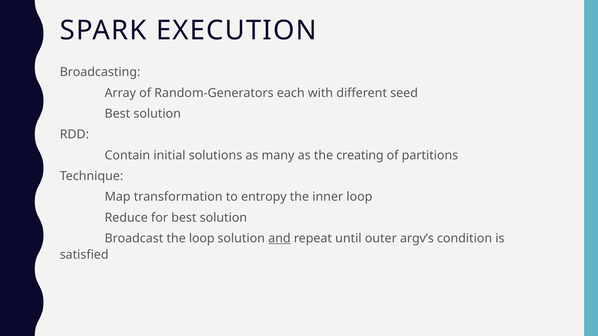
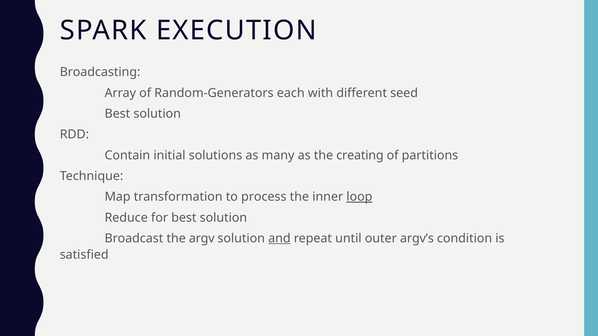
entropy: entropy -> process
loop at (359, 197) underline: none -> present
the loop: loop -> argv
